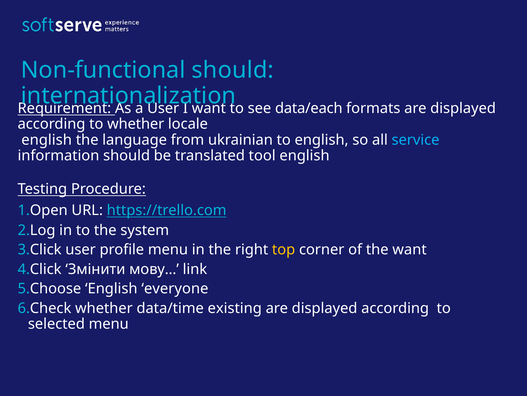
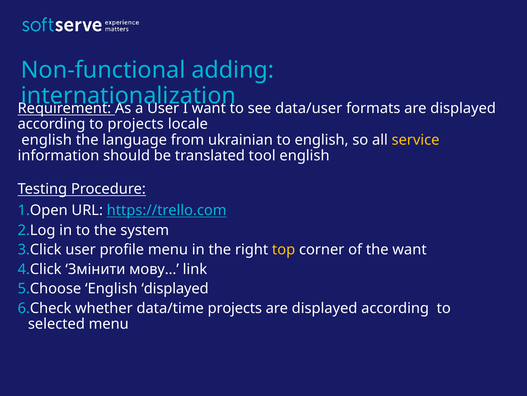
Non-functional should: should -> adding
data/each: data/each -> data/user
to whether: whether -> projects
service colour: light blue -> yellow
English everyone: everyone -> displayed
data/time existing: existing -> projects
